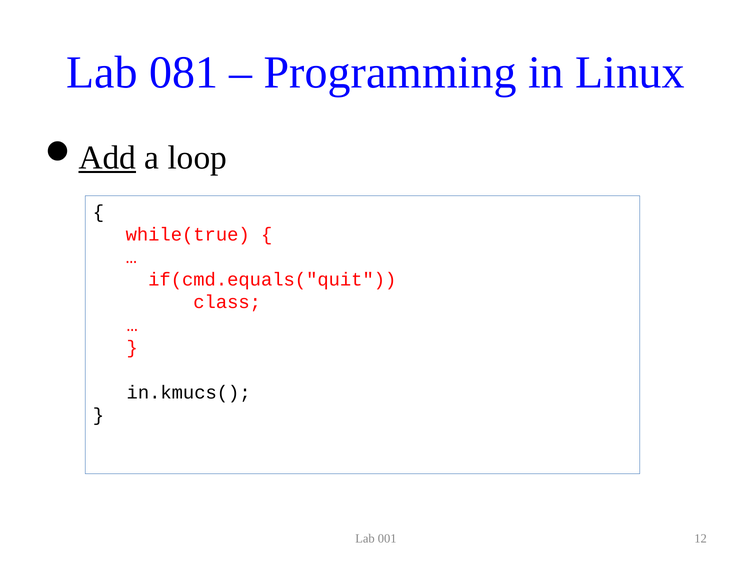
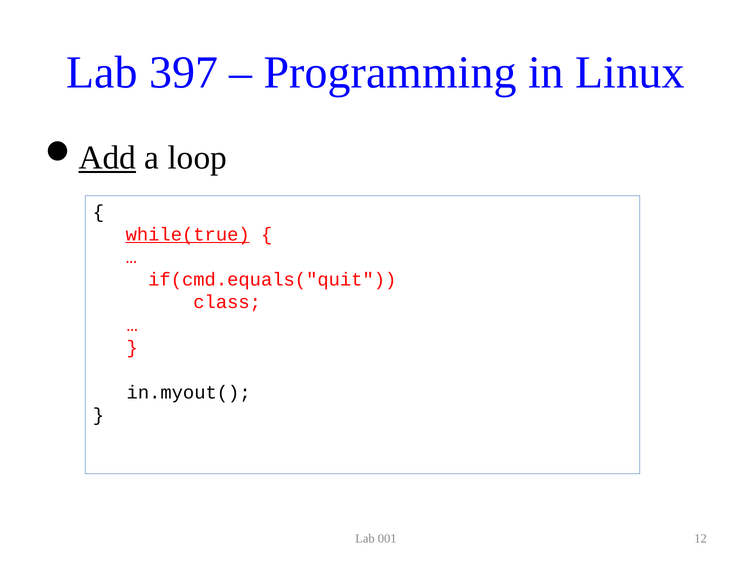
081: 081 -> 397
while(true underline: none -> present
in.kmucs(: in.kmucs( -> in.myout(
